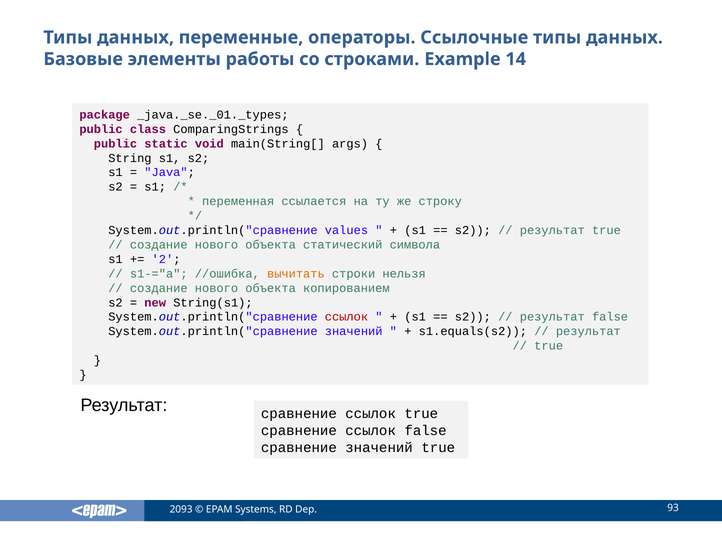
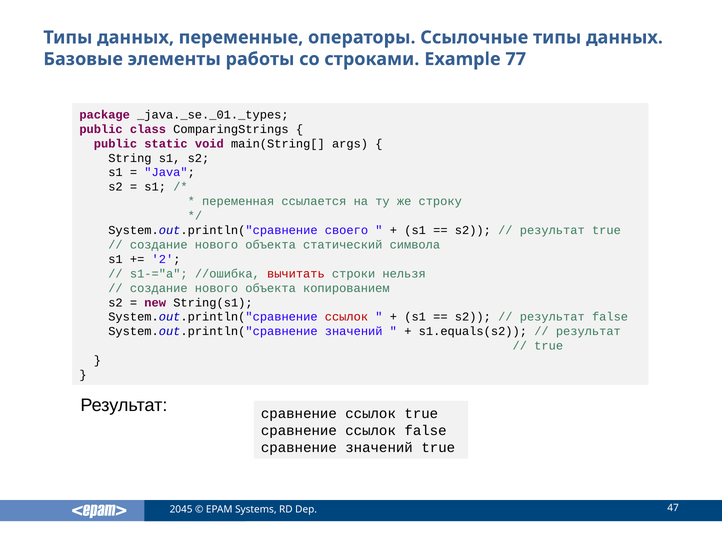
14: 14 -> 77
values: values -> своего
вычитать colour: orange -> red
2093: 2093 -> 2045
93: 93 -> 47
